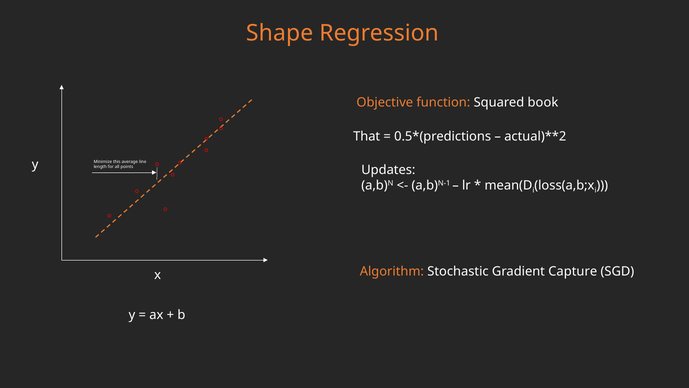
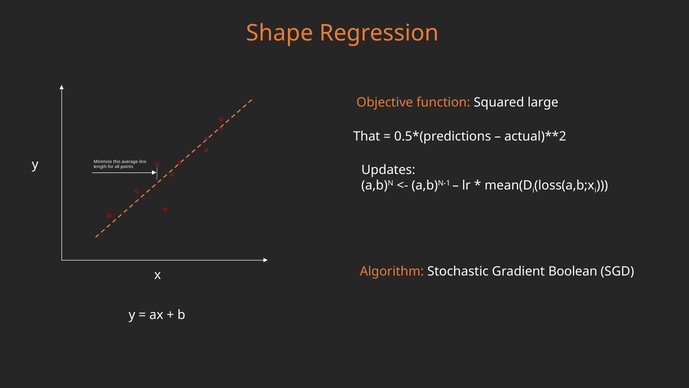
book: book -> large
Capture: Capture -> Boolean
